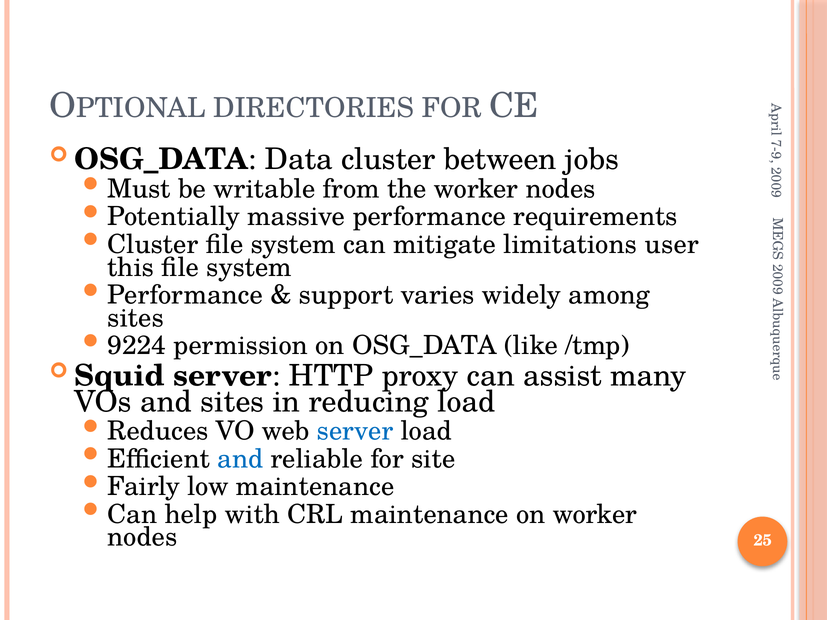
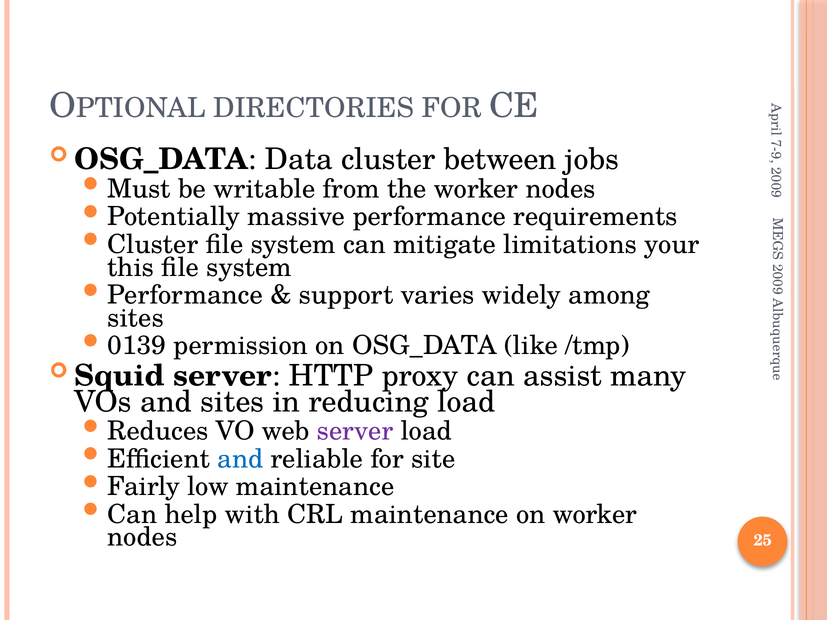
user: user -> your
9224: 9224 -> 0139
server at (355, 431) colour: blue -> purple
